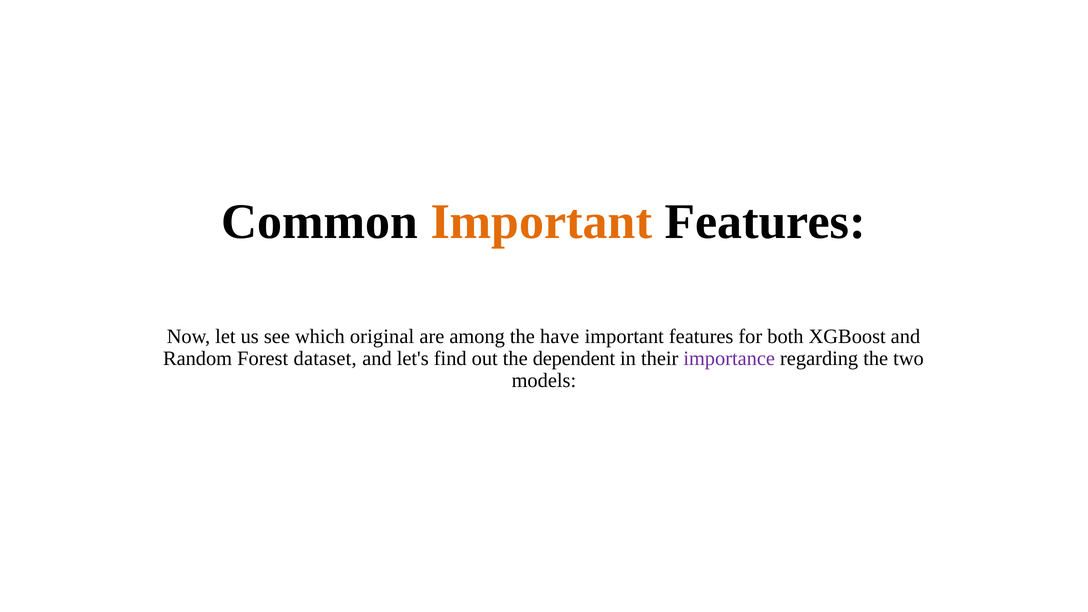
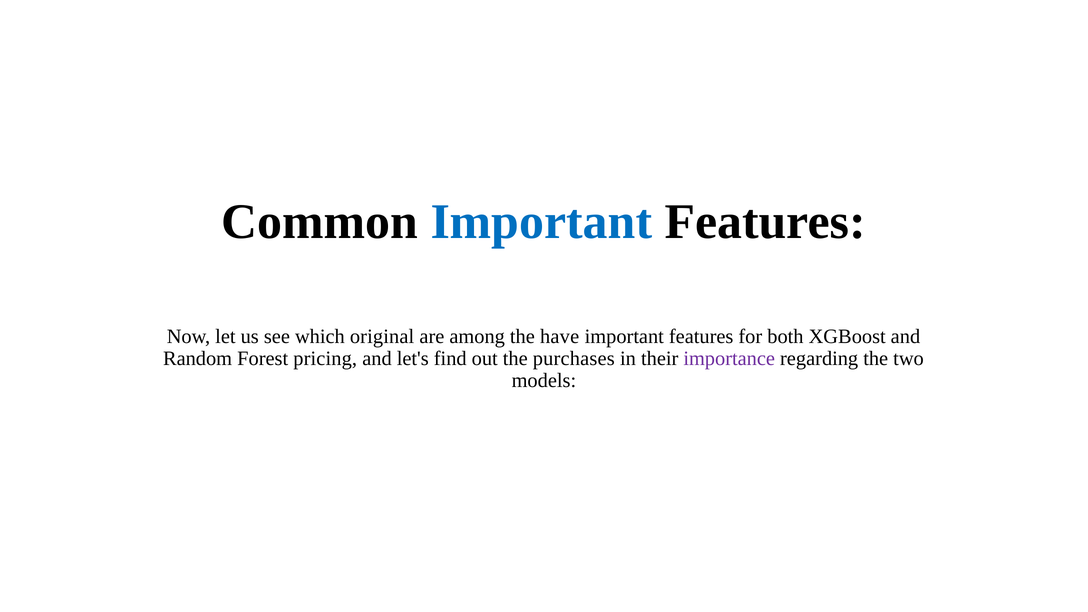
Important at (541, 222) colour: orange -> blue
dataset: dataset -> pricing
dependent: dependent -> purchases
